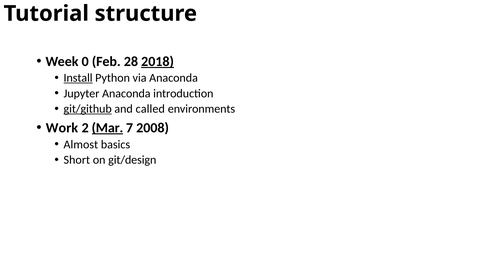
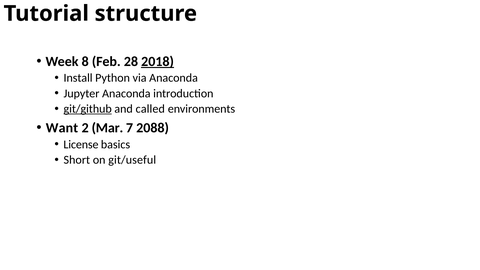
0: 0 -> 8
Install underline: present -> none
Work: Work -> Want
Mar underline: present -> none
2008: 2008 -> 2088
Almost: Almost -> License
git/design: git/design -> git/useful
